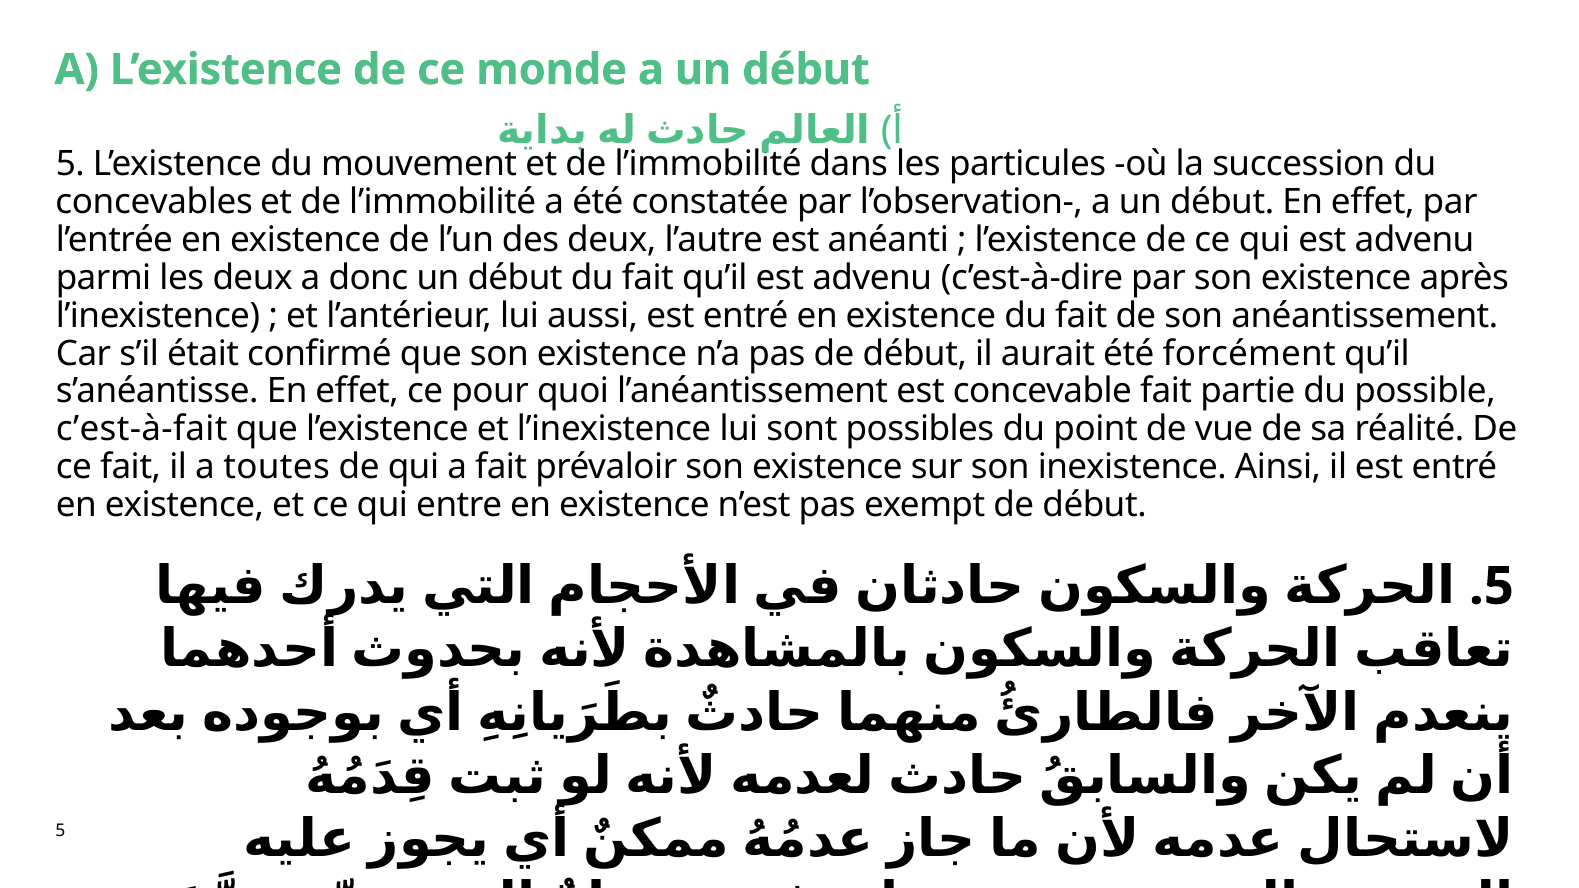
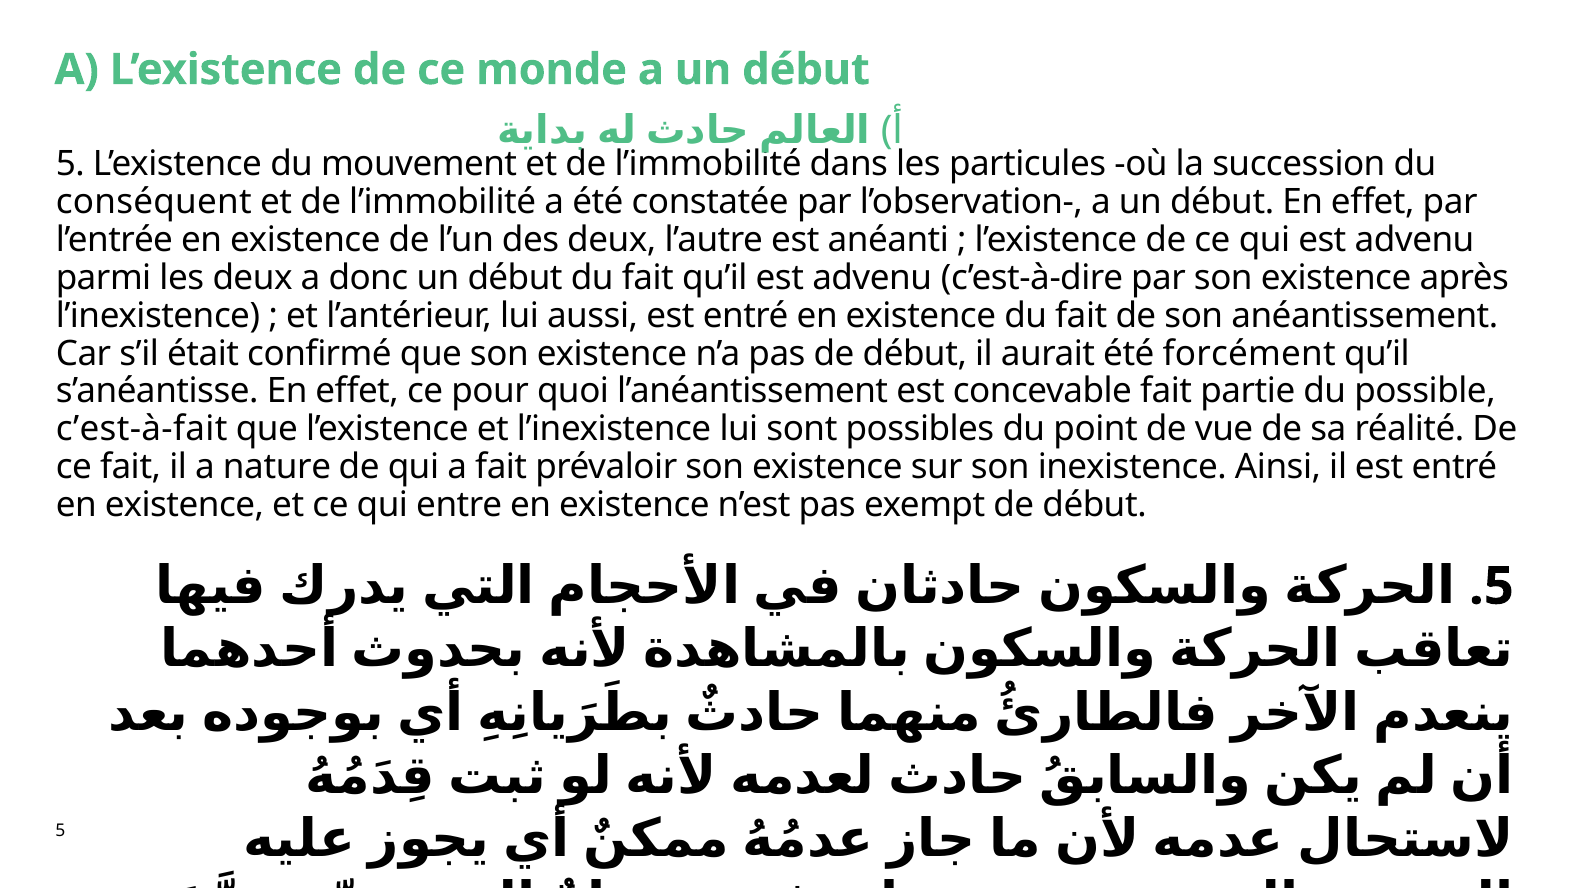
concevables: concevables -> conséquent
toutes: toutes -> nature
